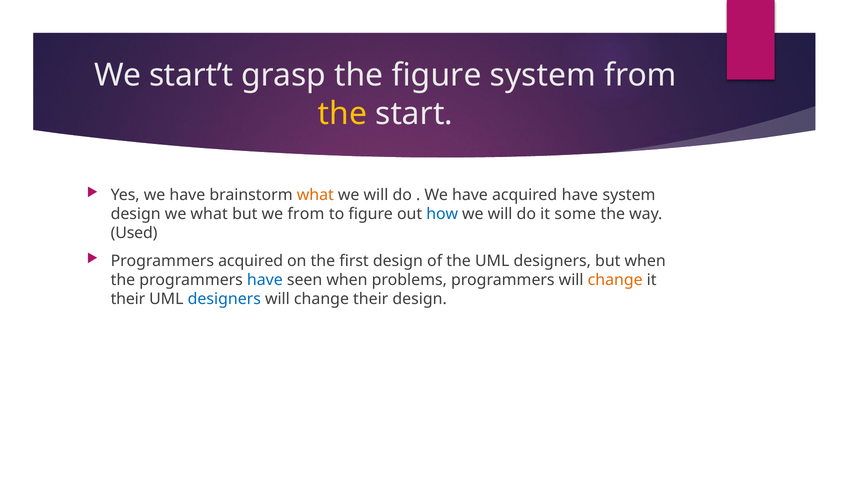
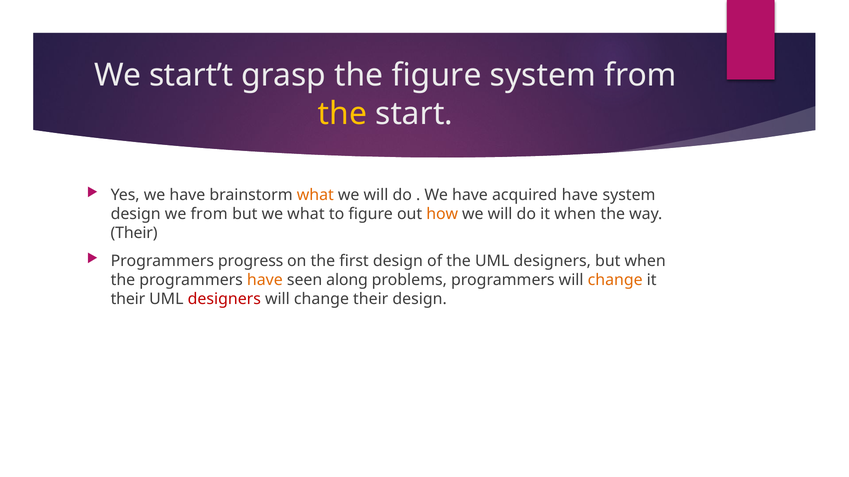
we what: what -> from
we from: from -> what
how colour: blue -> orange
it some: some -> when
Used at (134, 233): Used -> Their
Programmers acquired: acquired -> progress
have at (265, 280) colour: blue -> orange
seen when: when -> along
designers at (224, 300) colour: blue -> red
